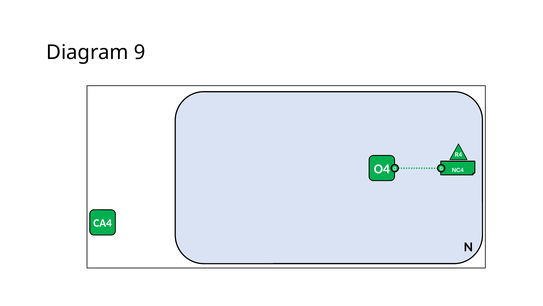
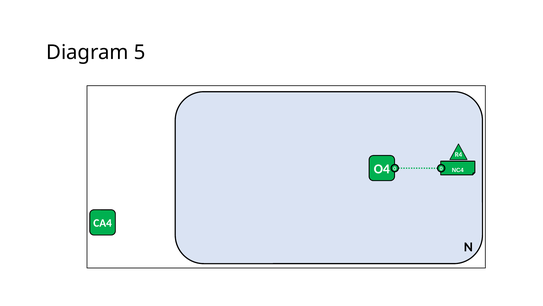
9: 9 -> 5
